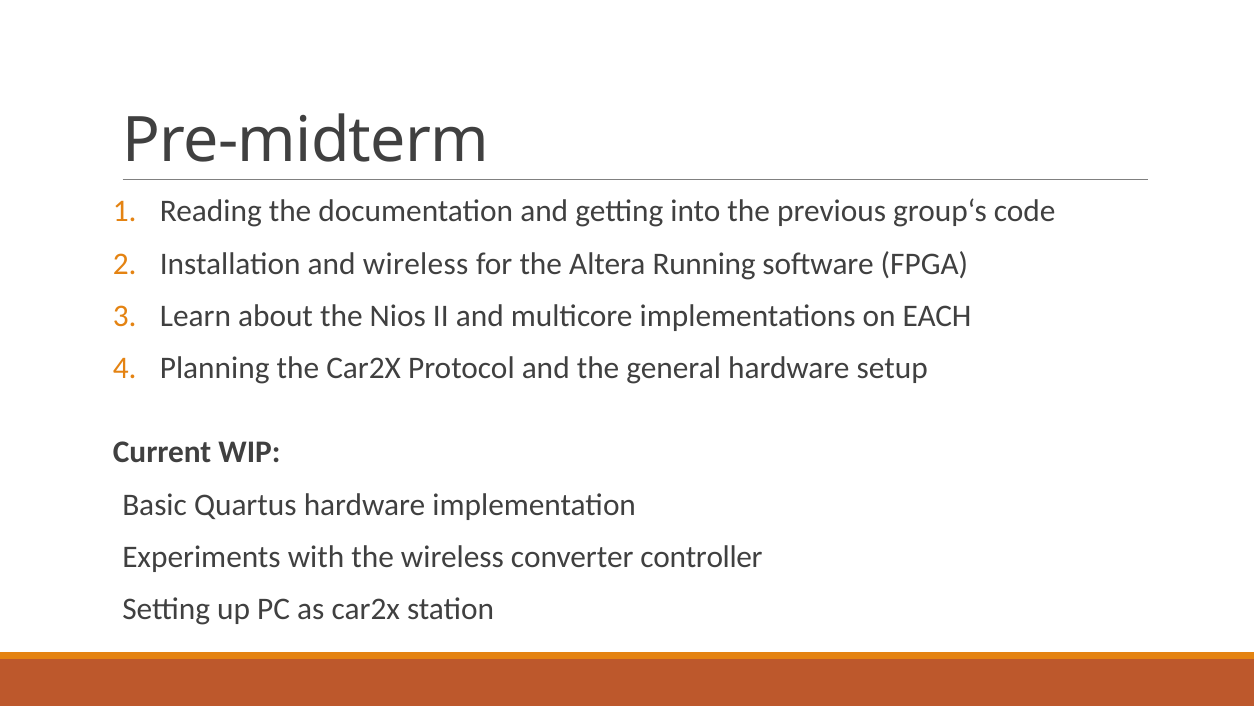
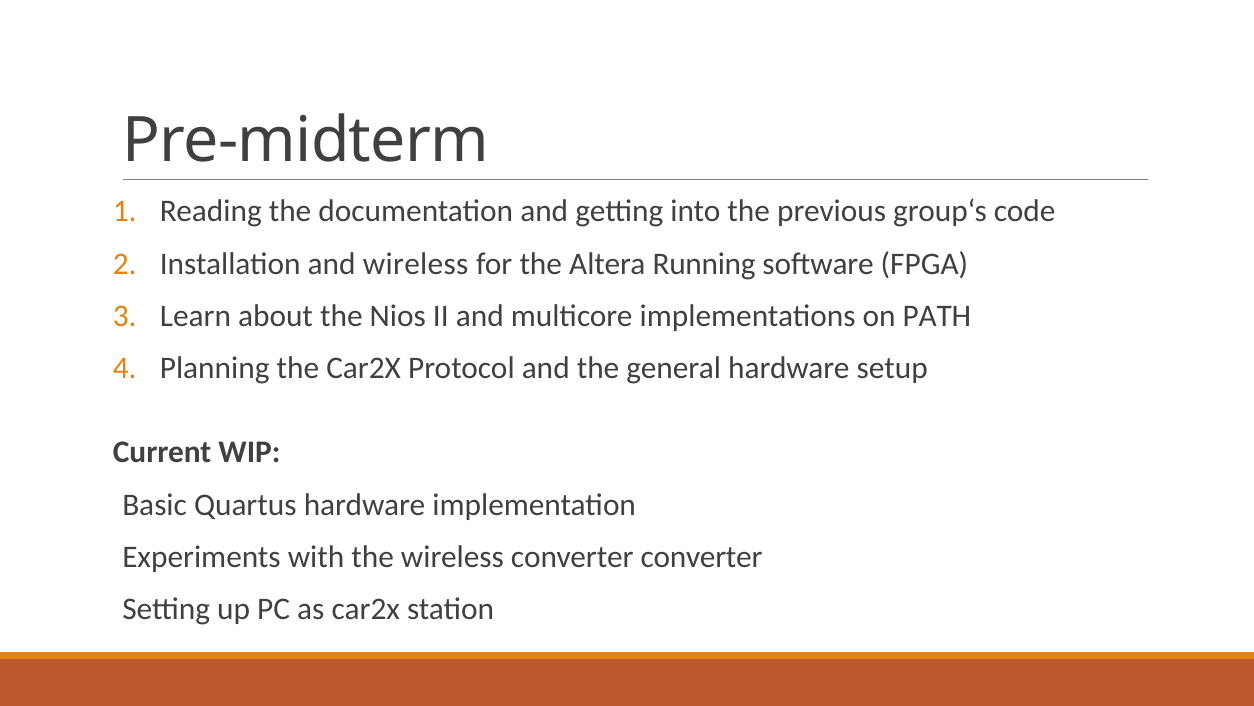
EACH: EACH -> PATH
converter controller: controller -> converter
